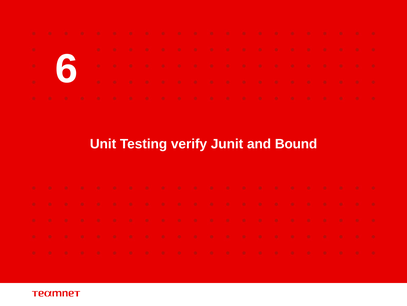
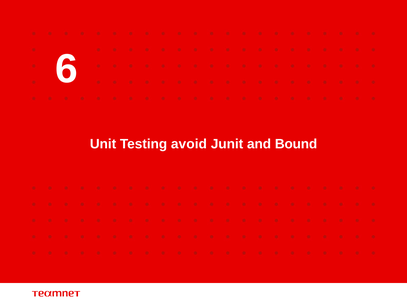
verify: verify -> avoid
